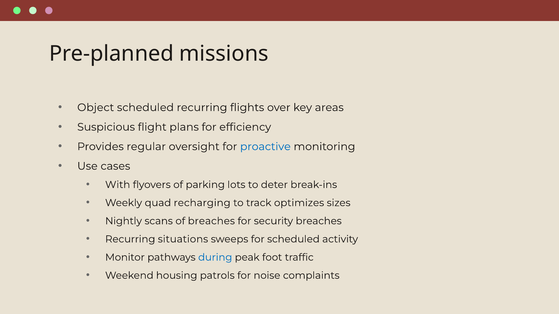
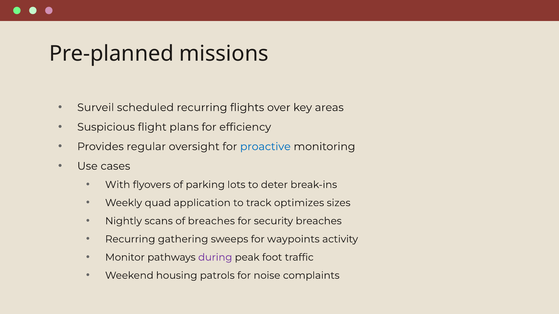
Object: Object -> Surveil
recharging: recharging -> application
situations: situations -> gathering
for scheduled: scheduled -> waypoints
during colour: blue -> purple
